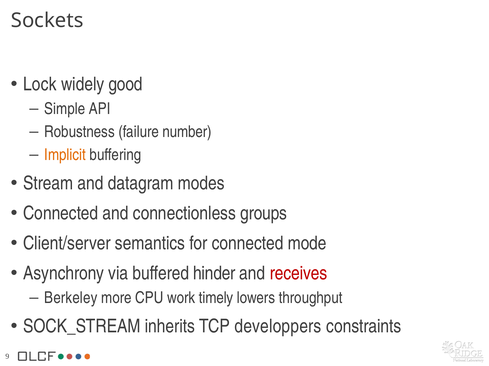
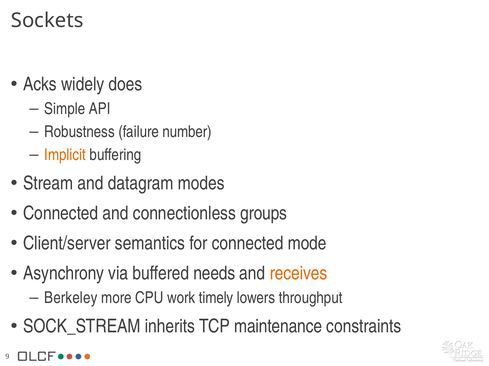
Lock: Lock -> Acks
good: good -> does
hinder: hinder -> needs
receives colour: red -> orange
developpers: developpers -> maintenance
